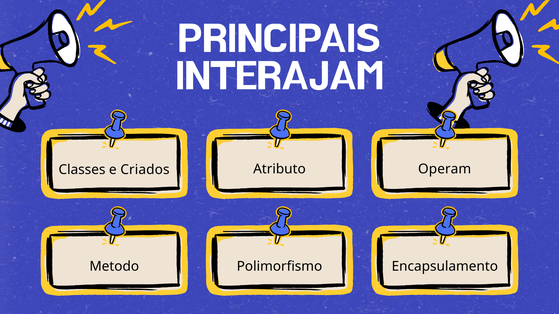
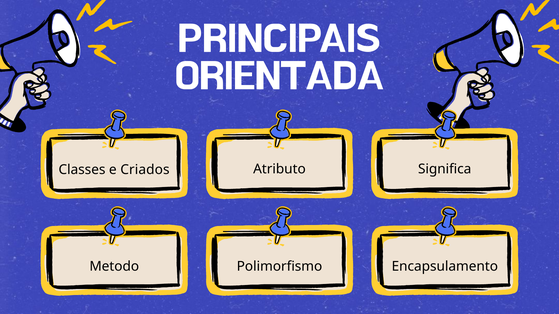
INTERAJAM: INTERAJAM -> ORIENTADA
Operam: Operam -> Significa
